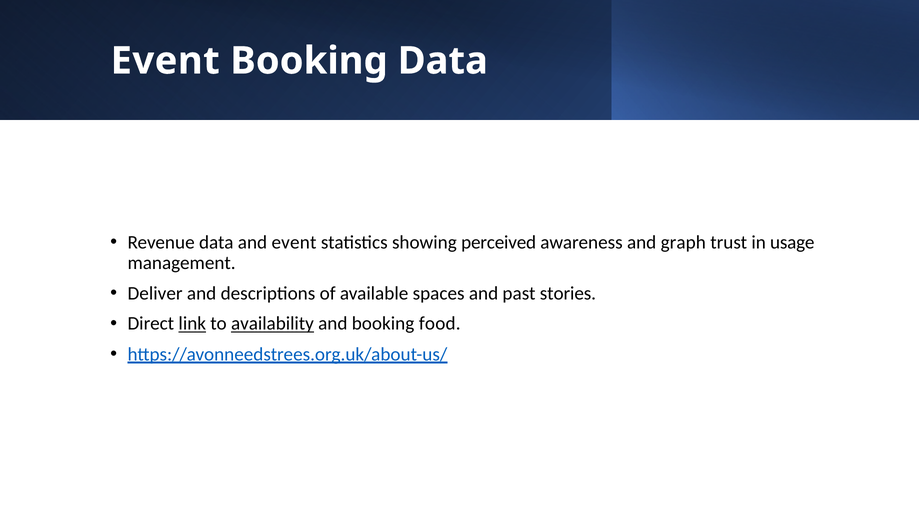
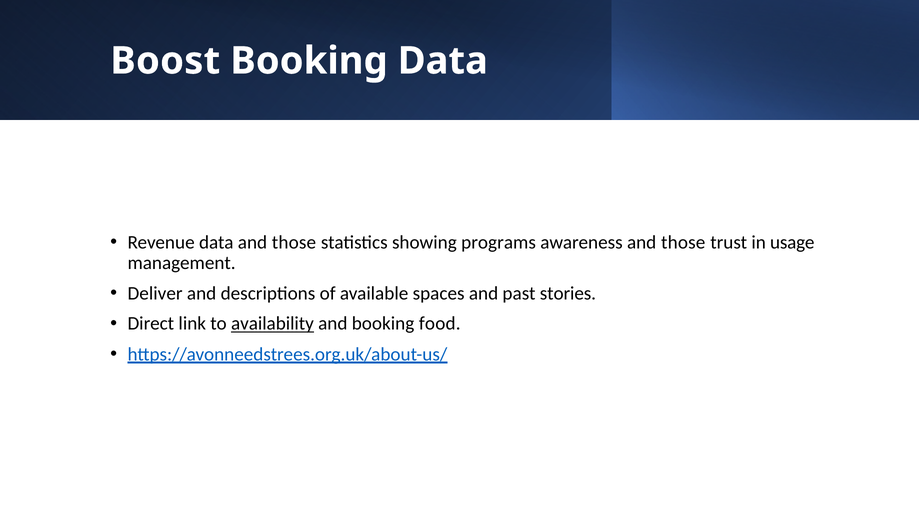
Event at (165, 61): Event -> Boost
data and event: event -> those
perceived: perceived -> programs
awareness and graph: graph -> those
link underline: present -> none
